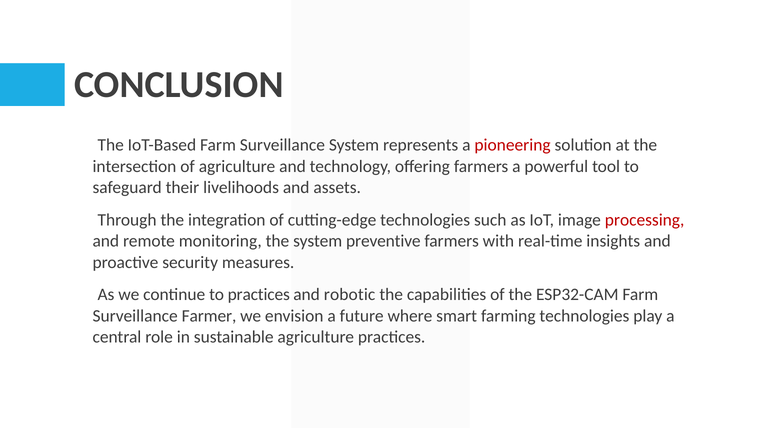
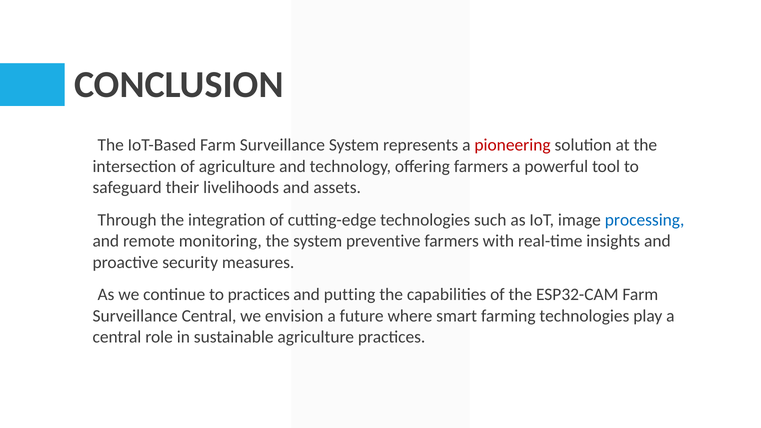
processing colour: red -> blue
robotic: robotic -> putting
Surveillance Farmer: Farmer -> Central
